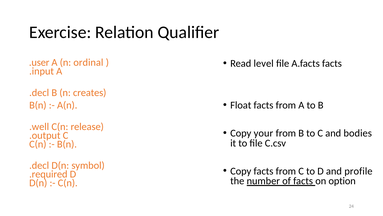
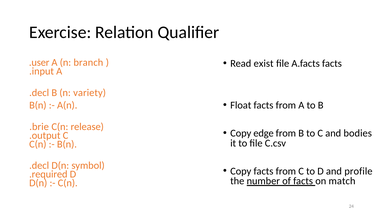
level: level -> exist
ordinal: ordinal -> branch
creates: creates -> variety
.well: .well -> .brie
your: your -> edge
option: option -> match
